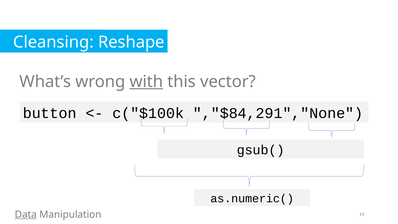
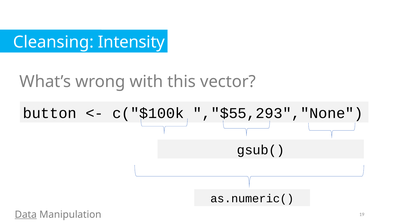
Reshape: Reshape -> Intensity
with underline: present -> none
,"$84,291","None: ,"$84,291","None -> ,"$55,293","None
